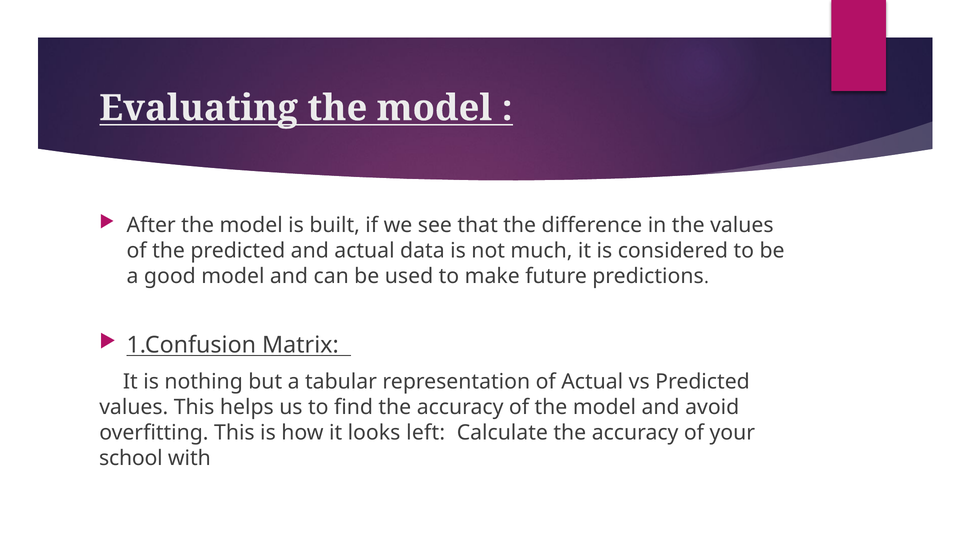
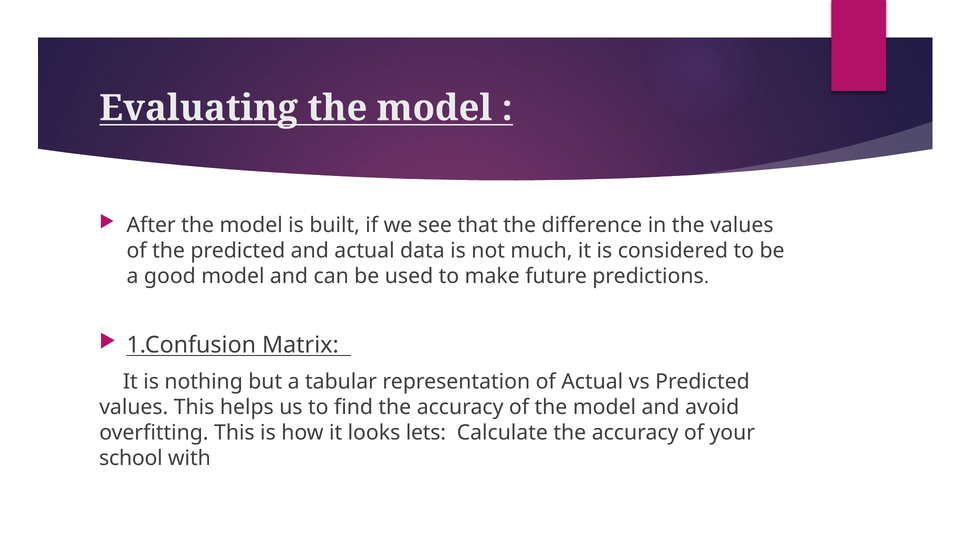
left: left -> lets
